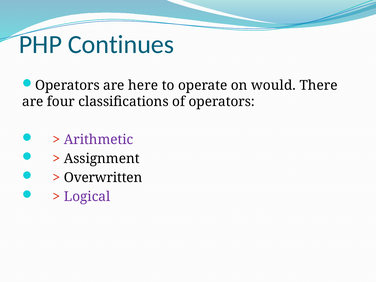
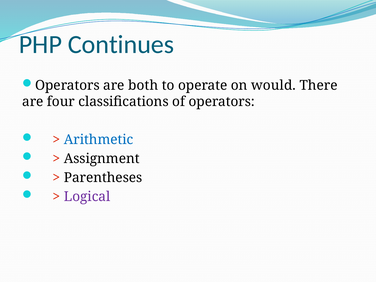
here: here -> both
Arithmetic colour: purple -> blue
Overwritten: Overwritten -> Parentheses
